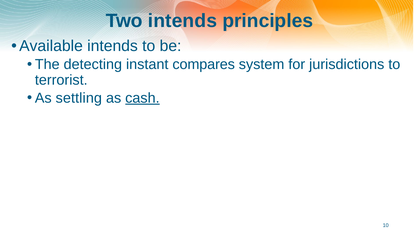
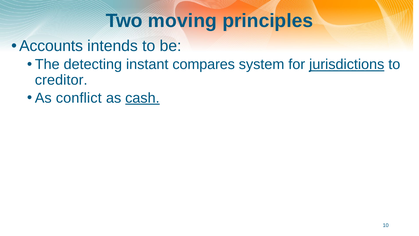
Two intends: intends -> moving
Available: Available -> Accounts
jurisdictions underline: none -> present
terrorist: terrorist -> creditor
settling: settling -> conflict
